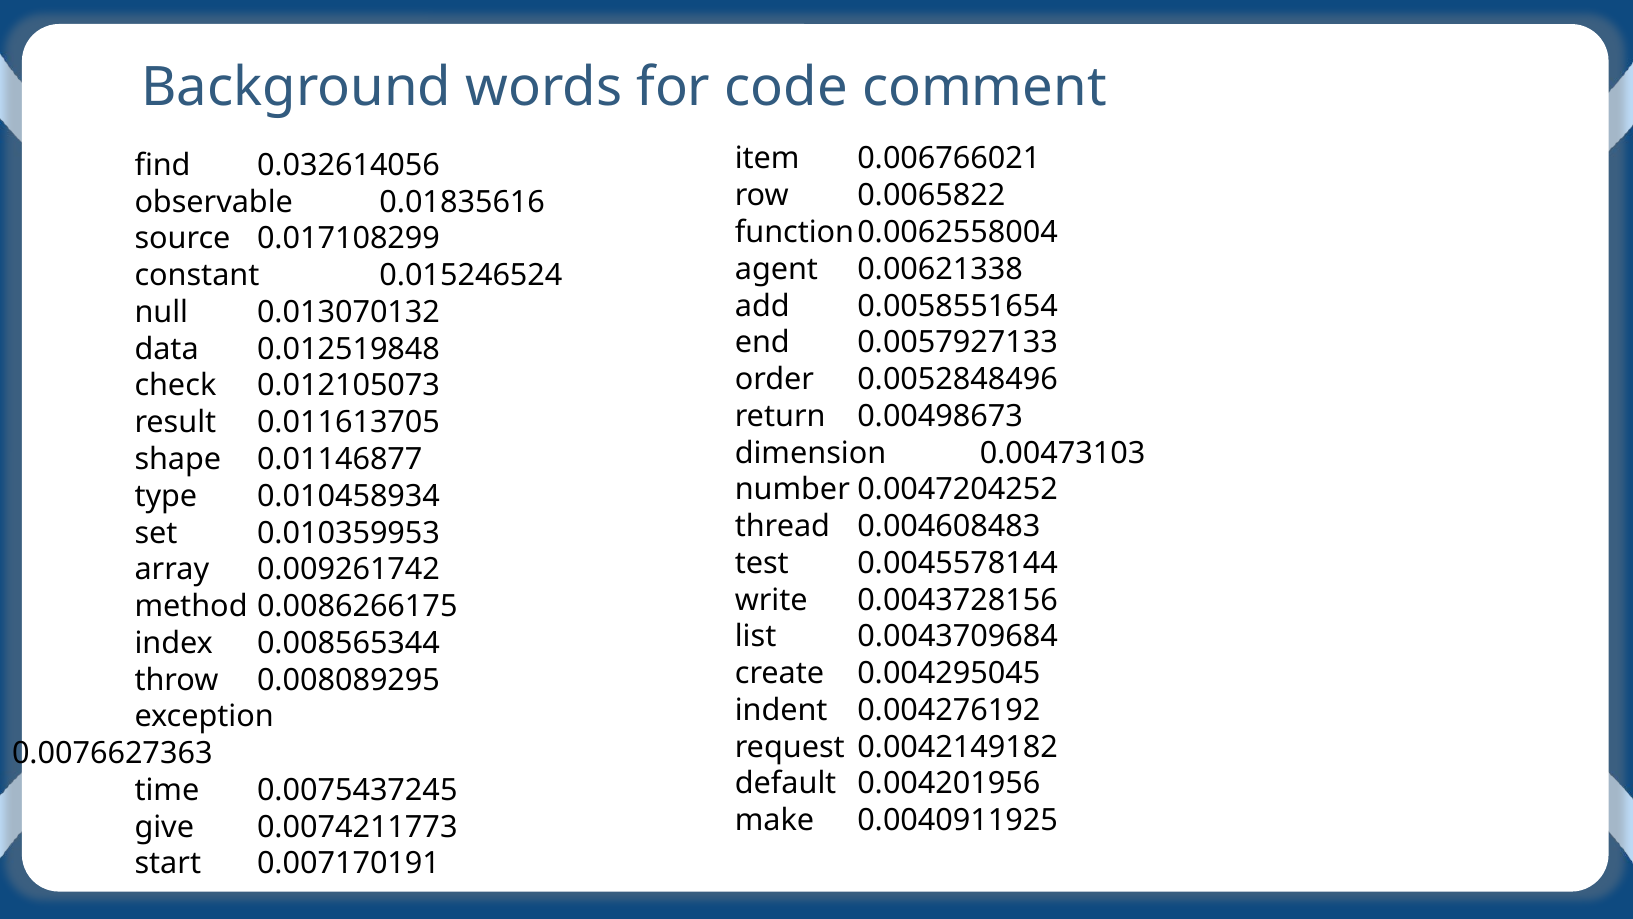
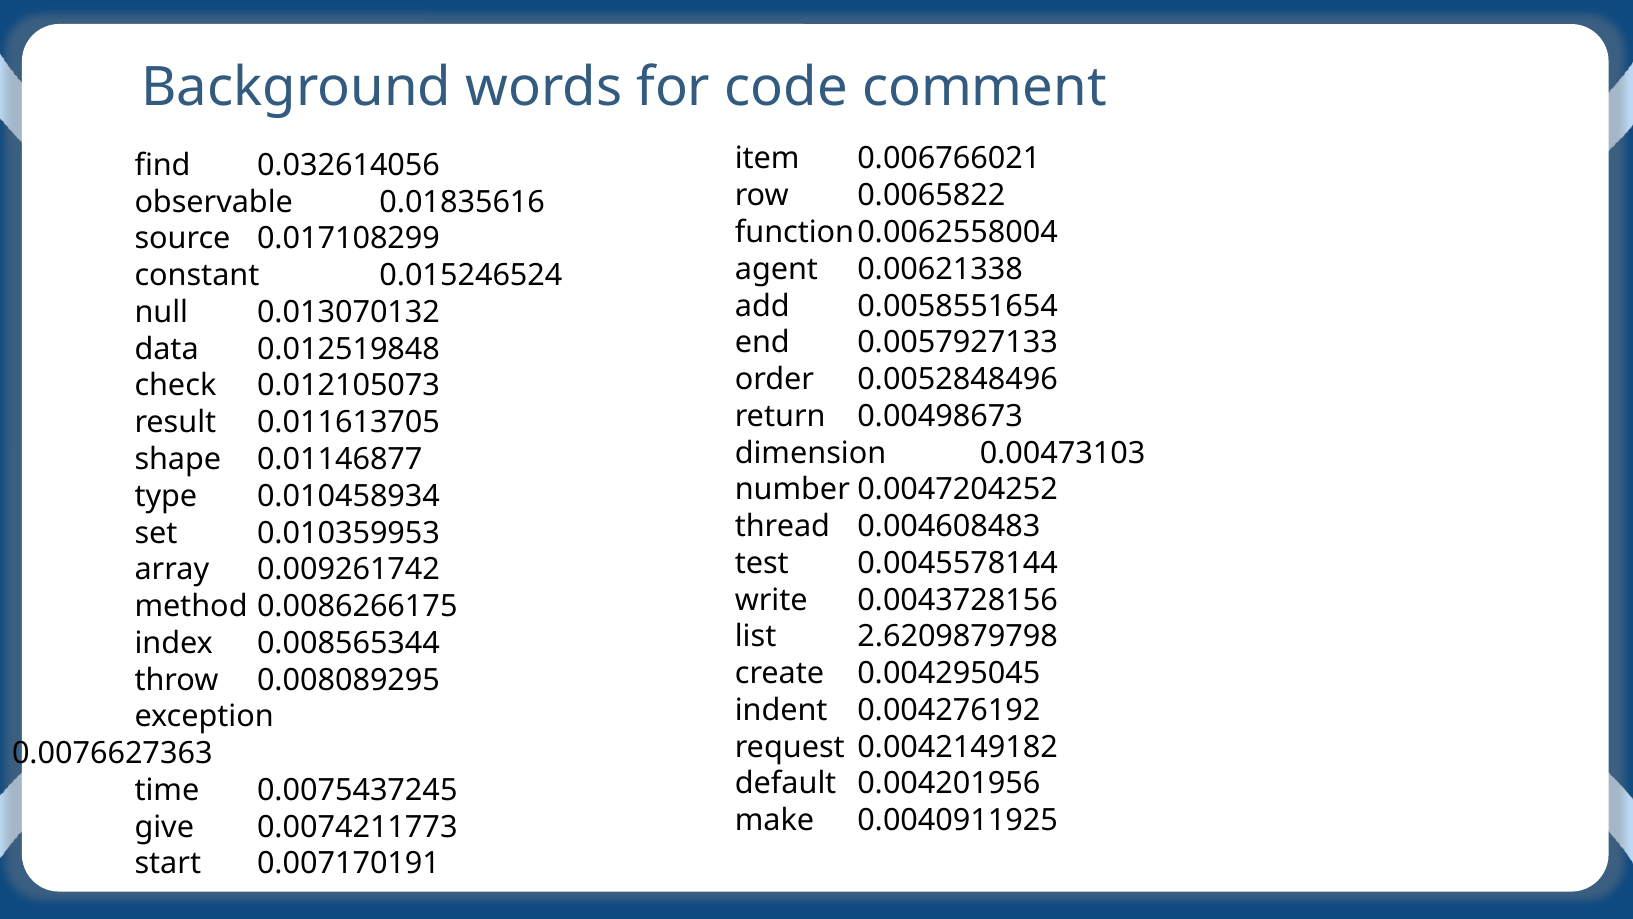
0.0043709684: 0.0043709684 -> 2.6209879798
